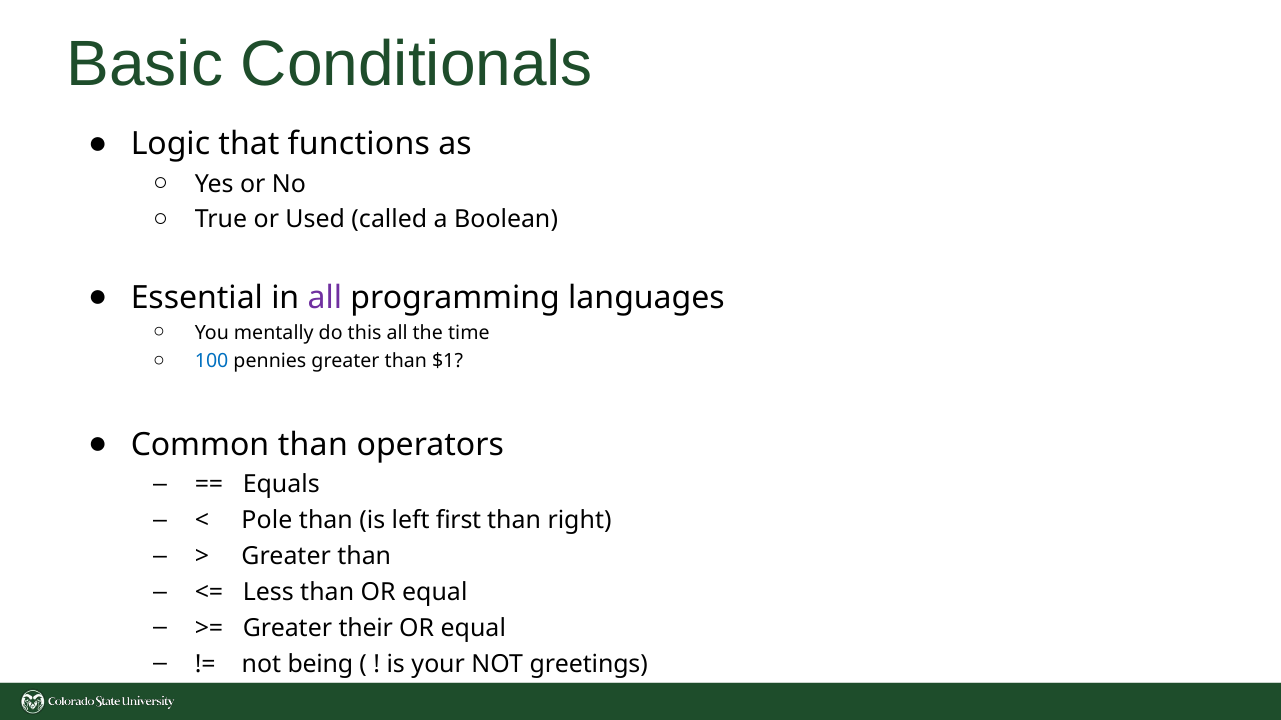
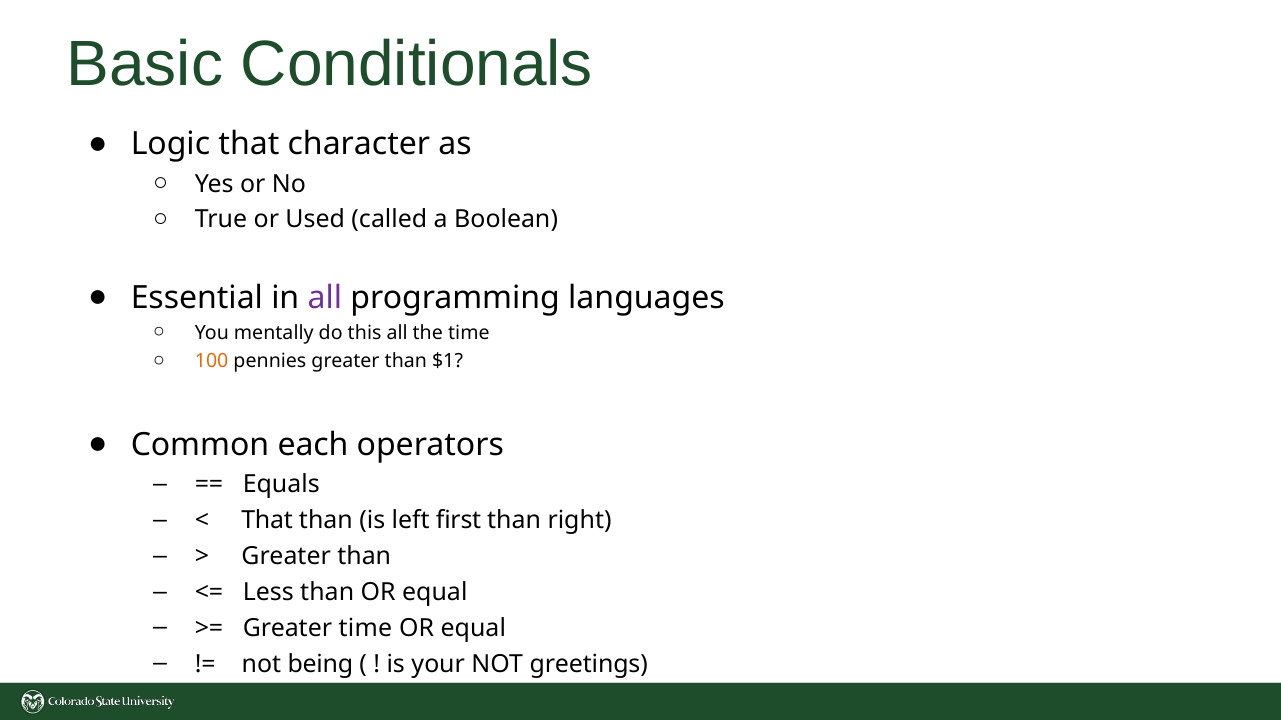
functions: functions -> character
100 colour: blue -> orange
Common than: than -> each
Pole at (267, 521): Pole -> That
Greater their: their -> time
